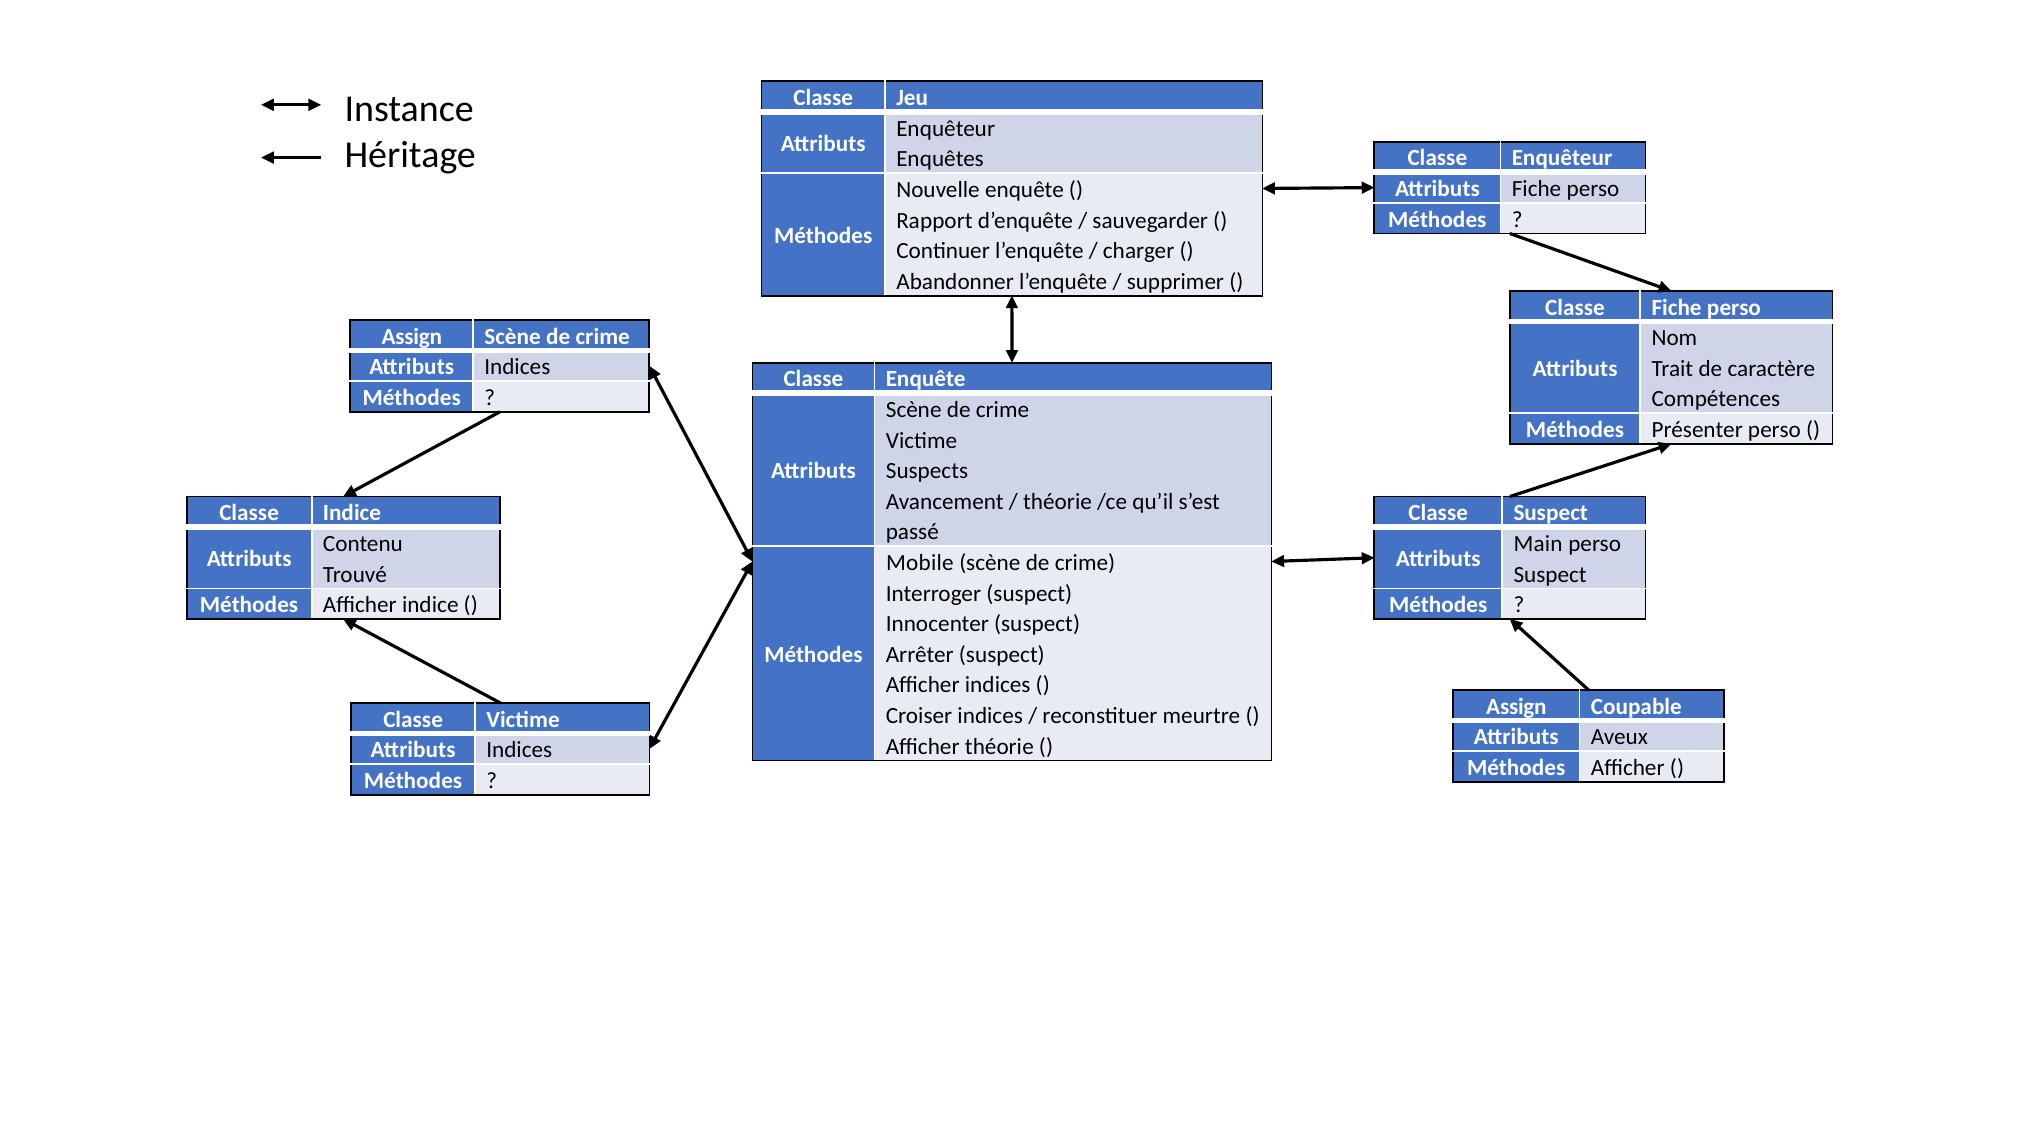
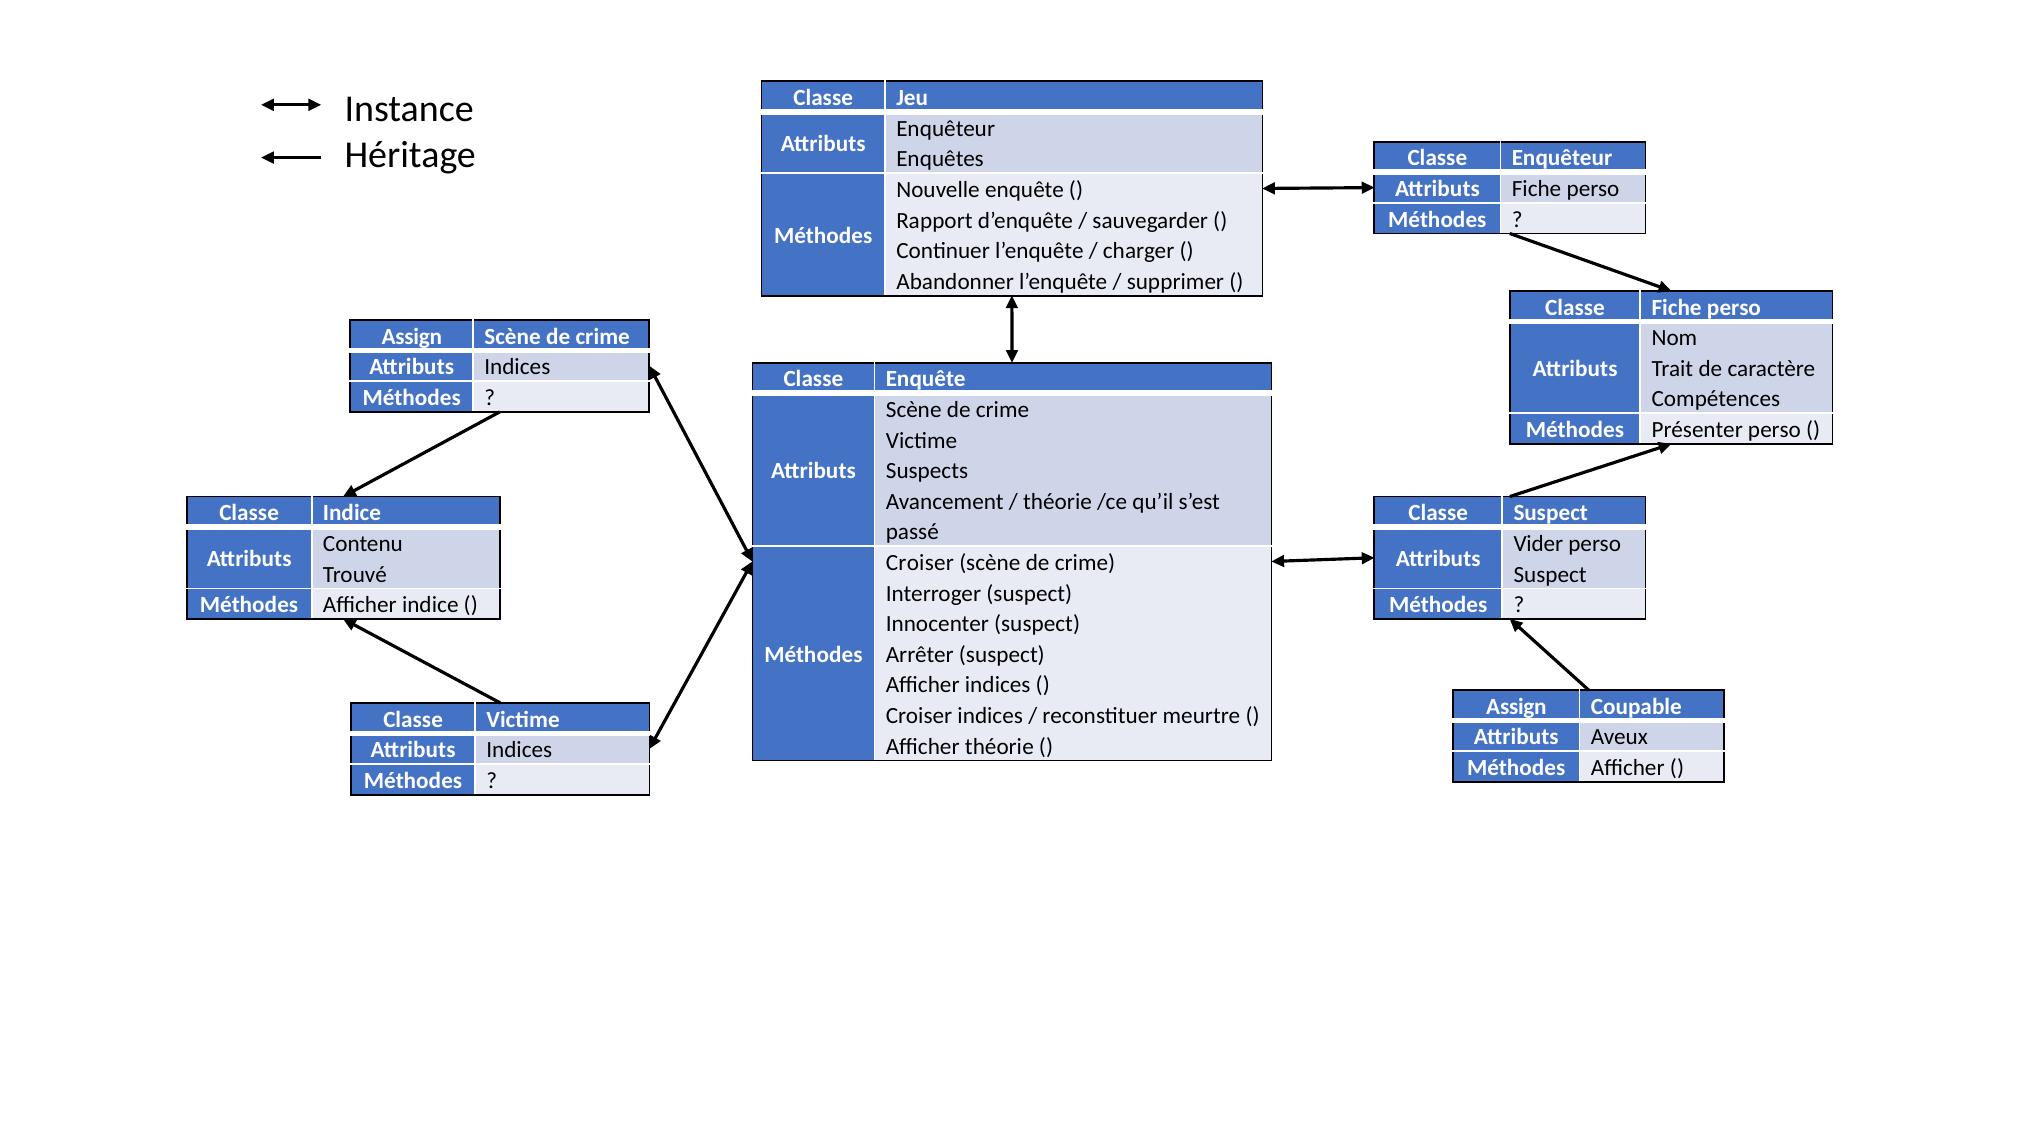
Main: Main -> Vider
Mobile at (920, 563): Mobile -> Croiser
